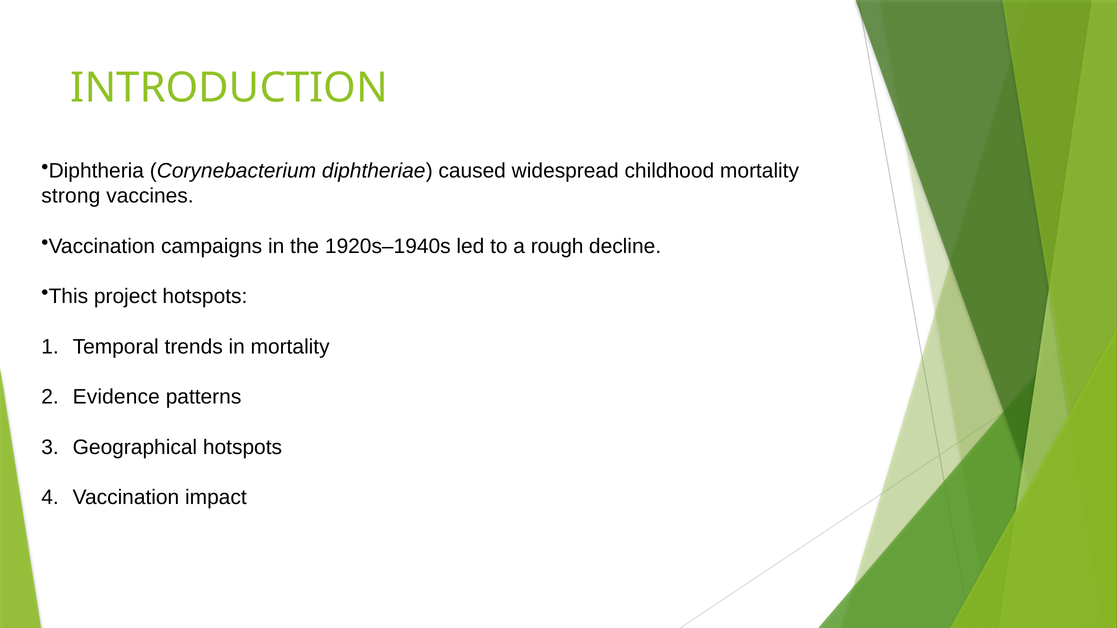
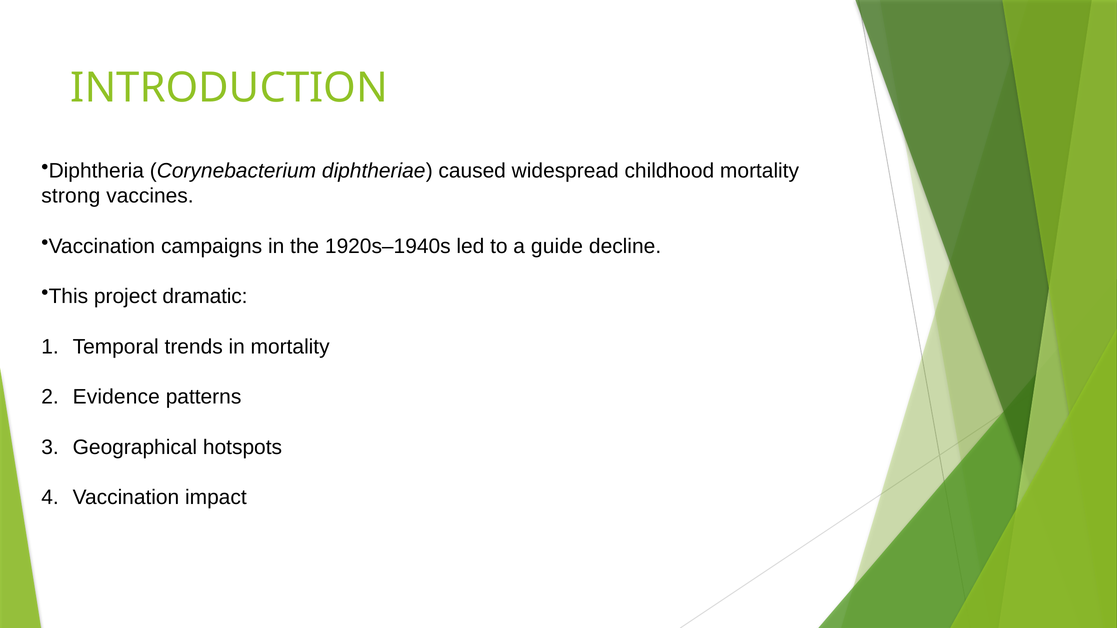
rough: rough -> guide
project hotspots: hotspots -> dramatic
